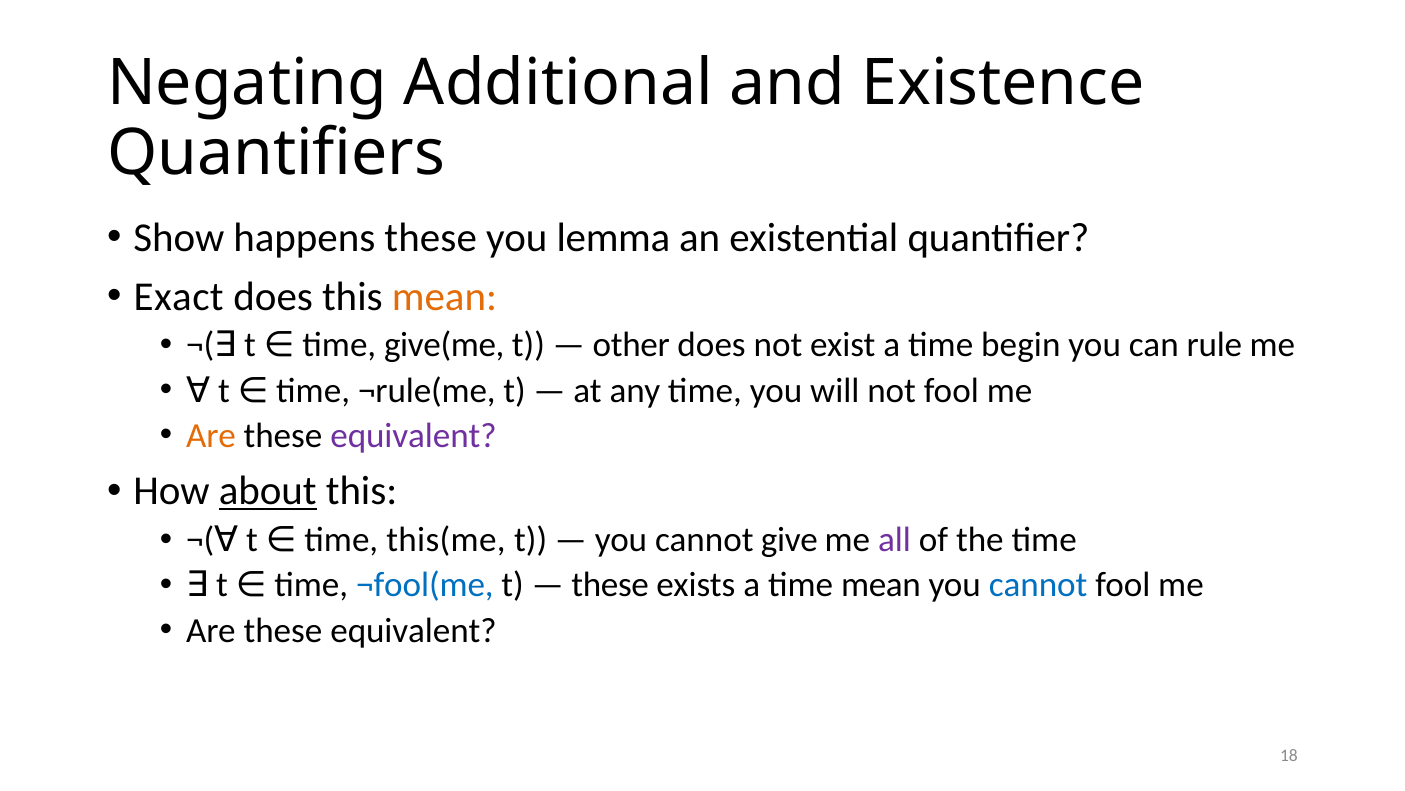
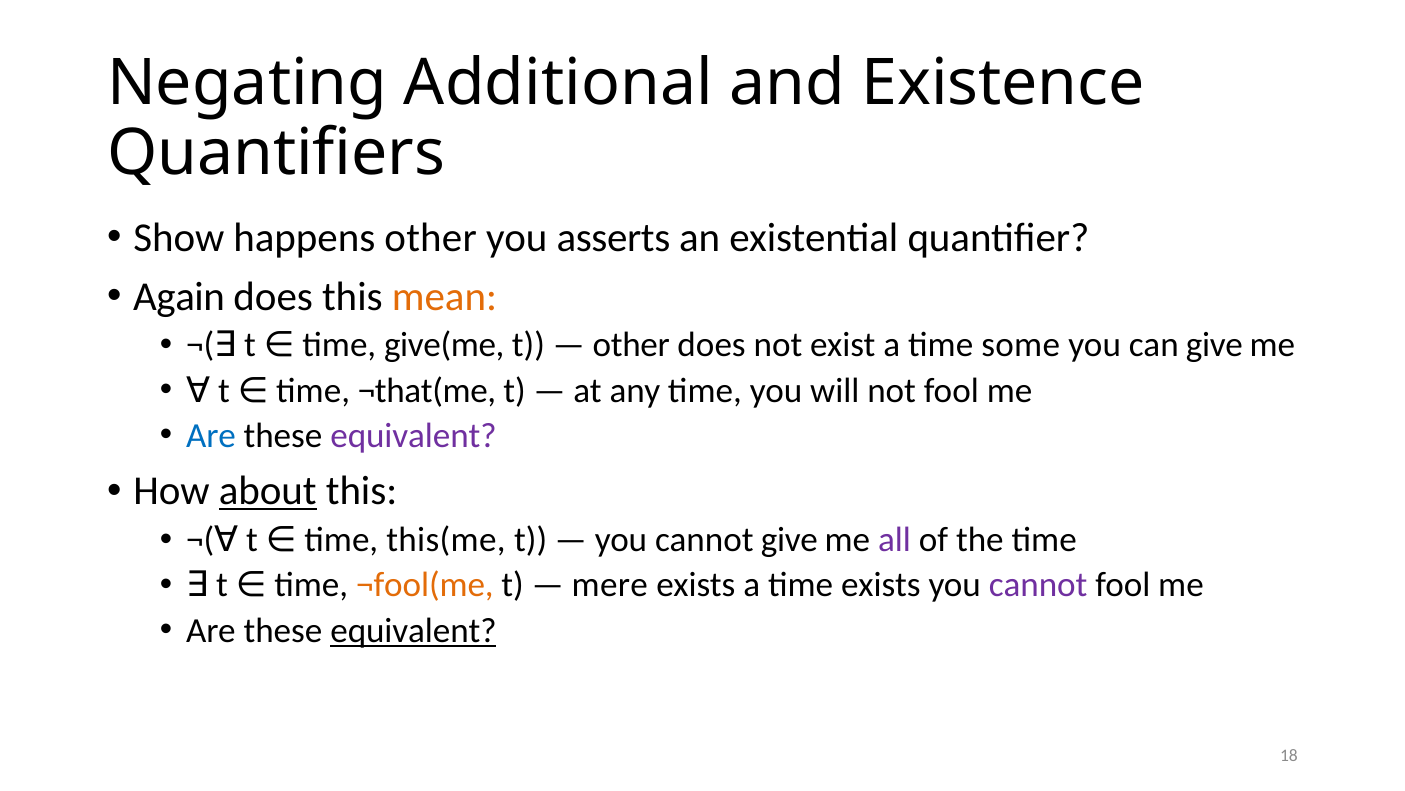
happens these: these -> other
lemma: lemma -> asserts
Exact: Exact -> Again
begin: begin -> some
can rule: rule -> give
¬rule(me: ¬rule(me -> ¬that(me
Are at (211, 435) colour: orange -> blue
¬fool(me colour: blue -> orange
these at (610, 585): these -> mere
time mean: mean -> exists
cannot at (1038, 585) colour: blue -> purple
equivalent at (413, 630) underline: none -> present
